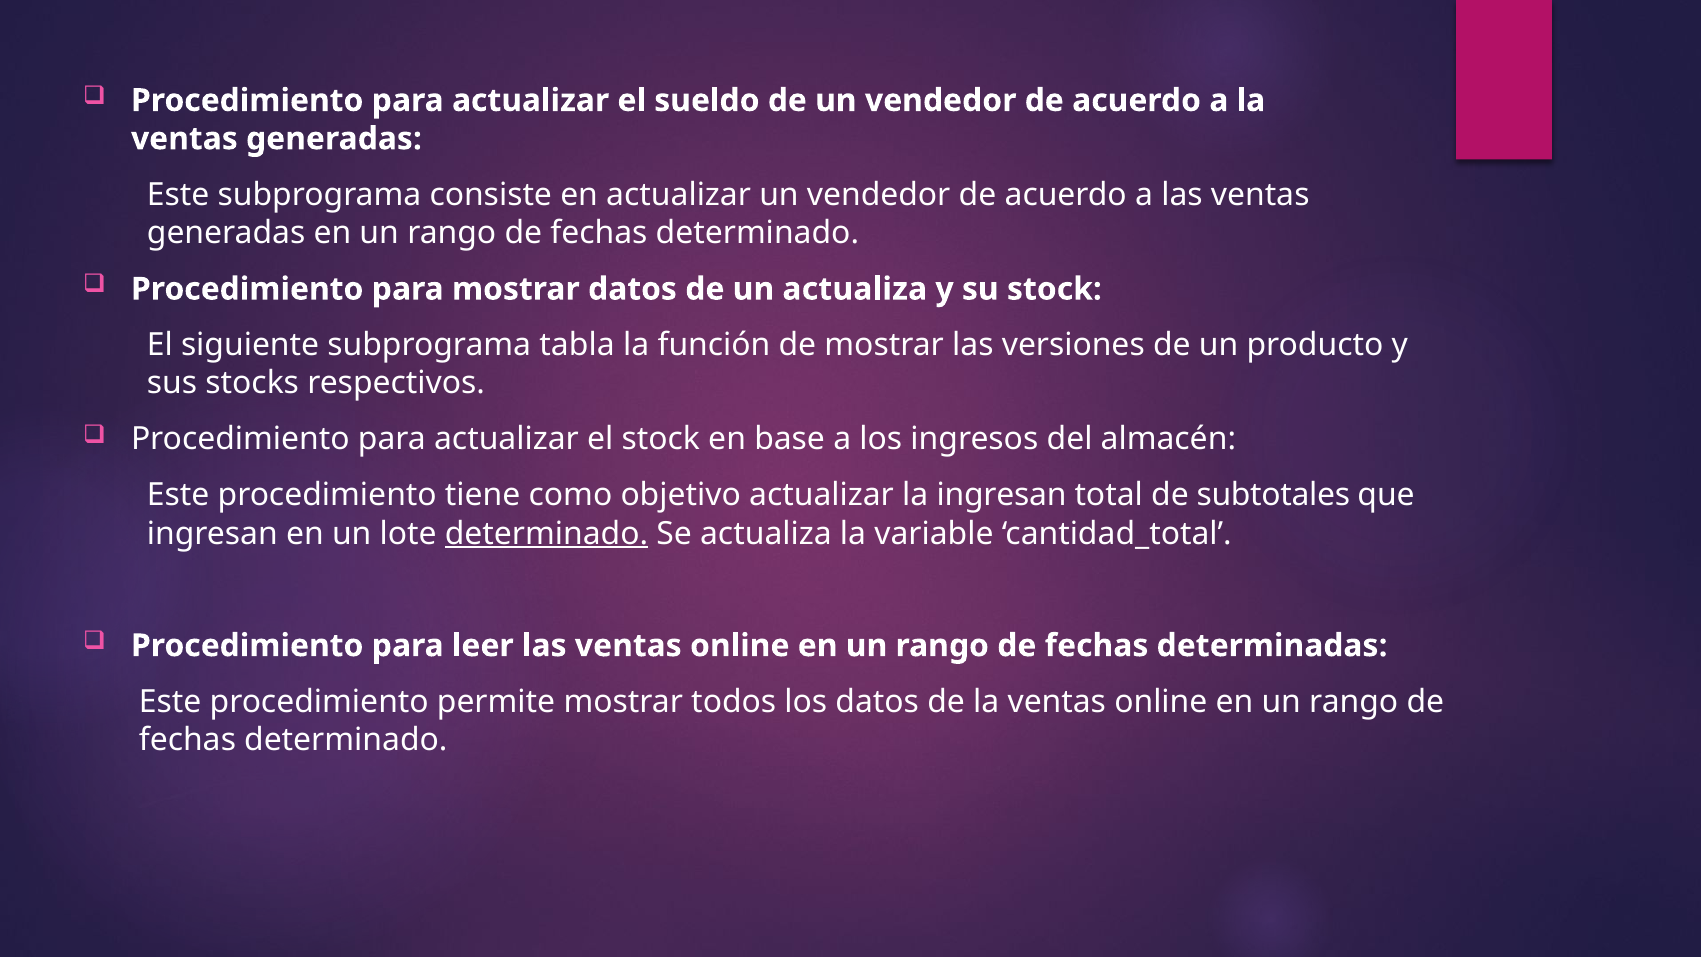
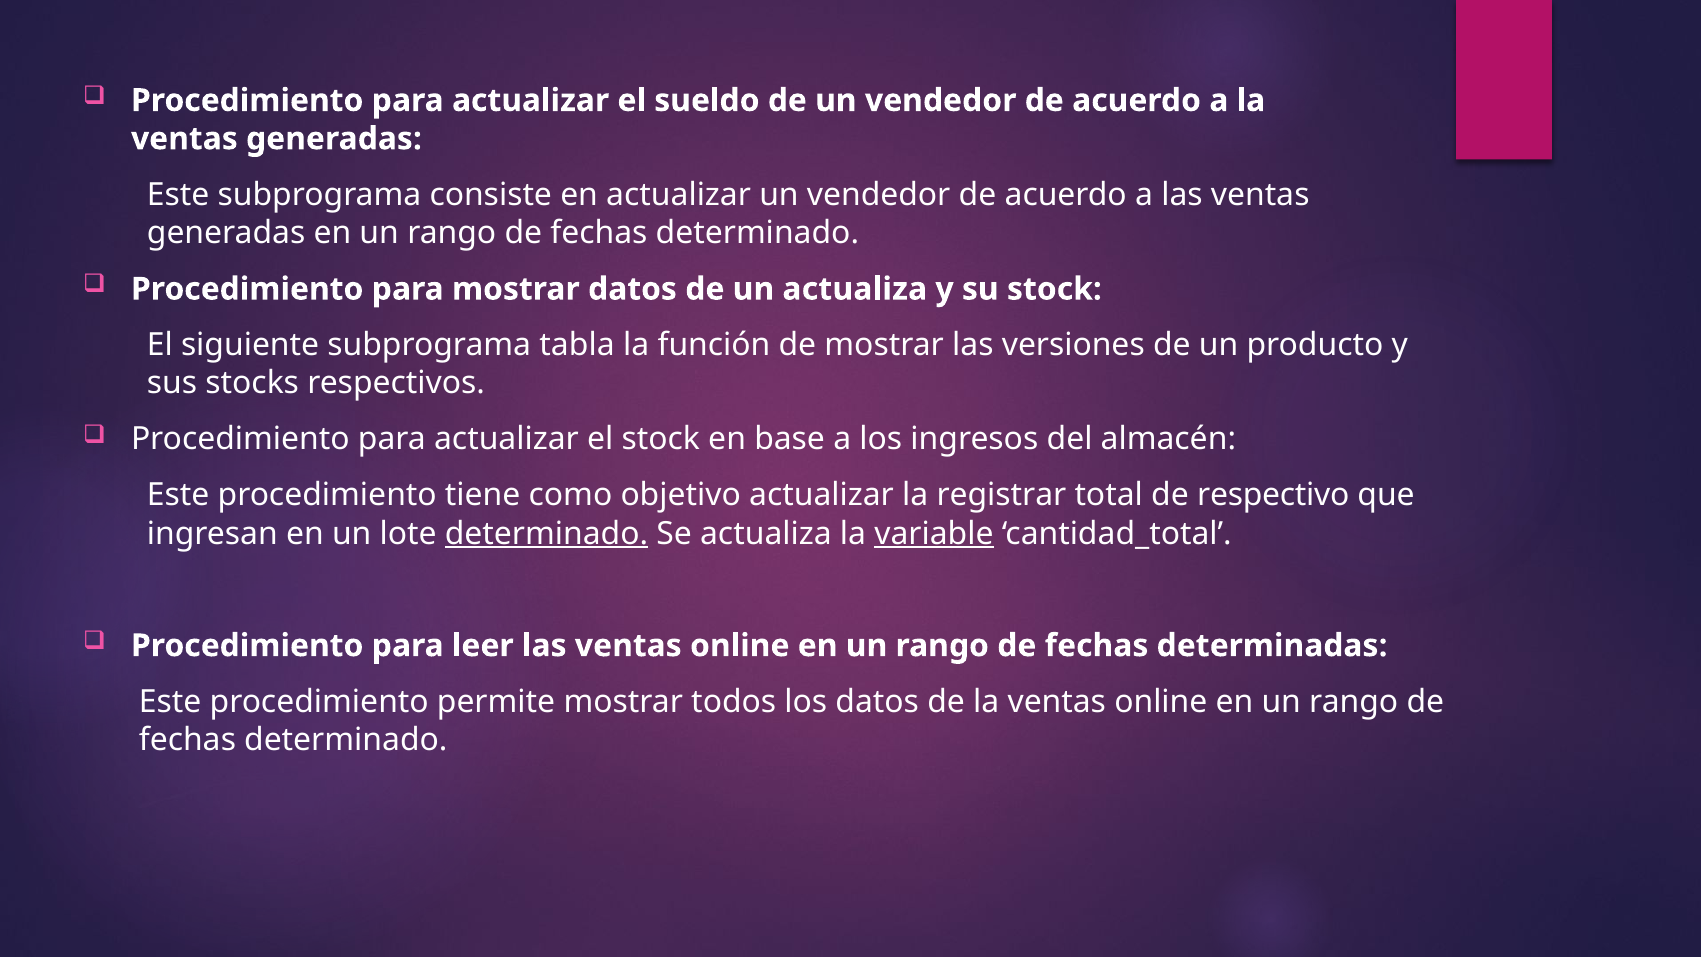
la ingresan: ingresan -> registrar
subtotales: subtotales -> respectivo
variable underline: none -> present
